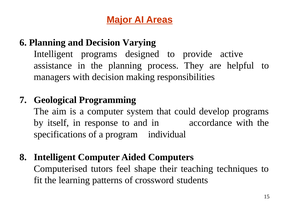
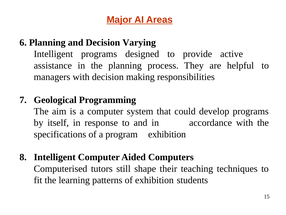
program individual: individual -> exhibition
feel: feel -> still
of crossword: crossword -> exhibition
